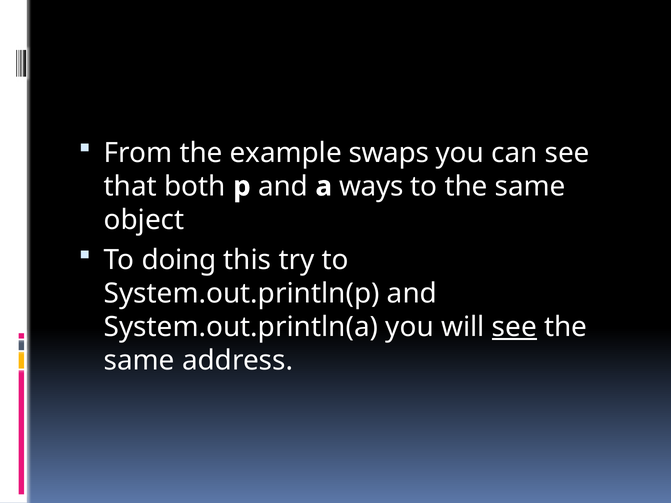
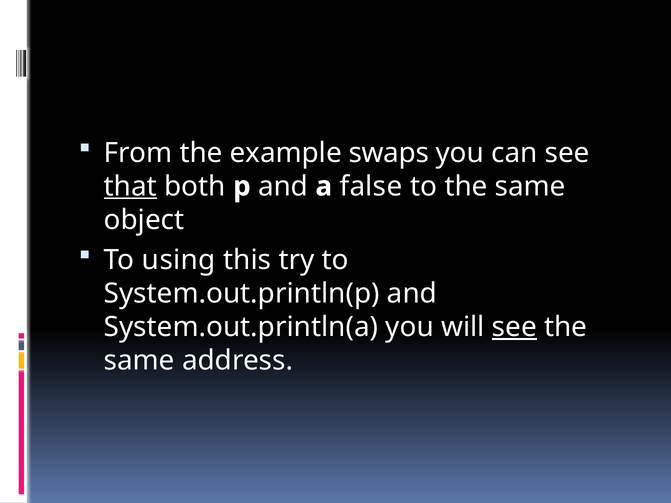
that underline: none -> present
ways: ways -> false
doing: doing -> using
